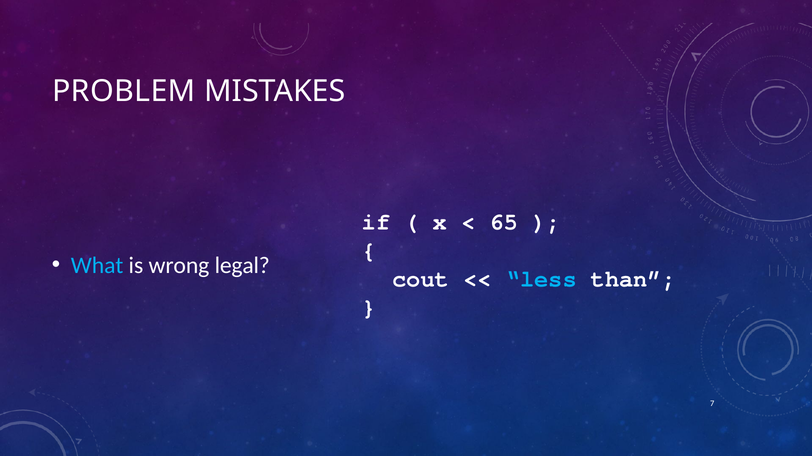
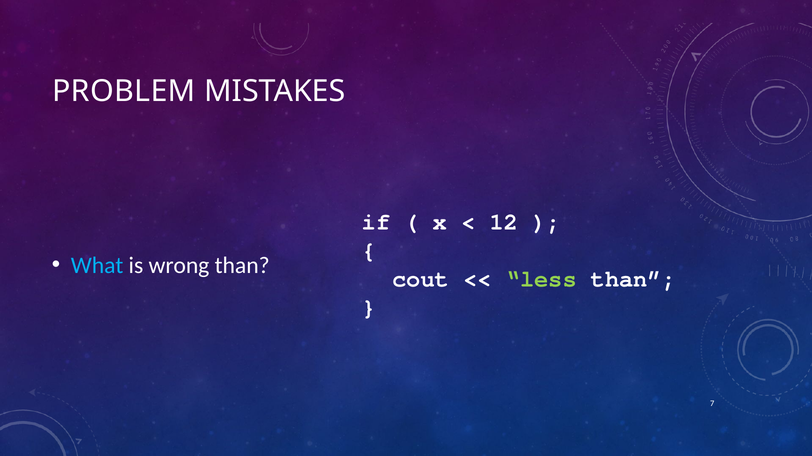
65: 65 -> 12
wrong legal: legal -> than
less colour: light blue -> light green
